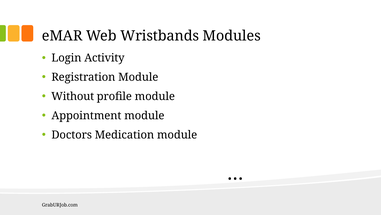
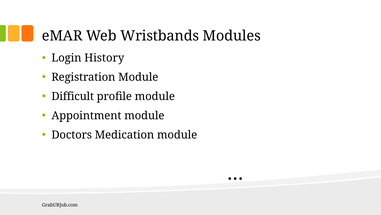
Activity: Activity -> History
Without: Without -> Difficult
